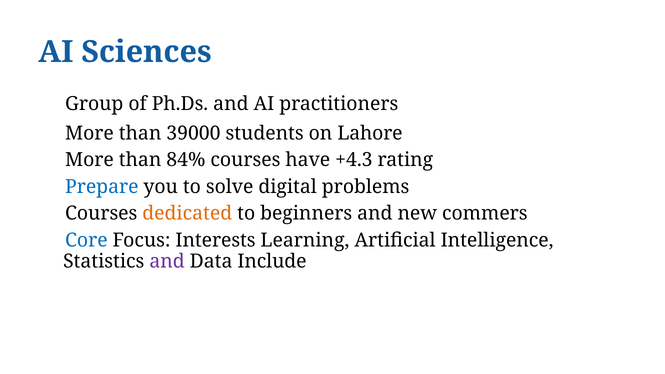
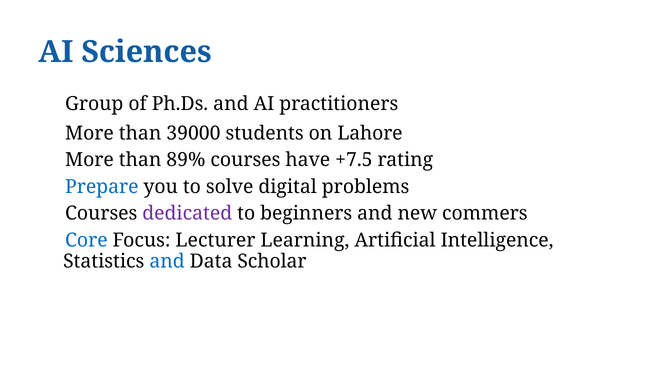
84%: 84% -> 89%
+4.3: +4.3 -> +7.5
dedicated colour: orange -> purple
Interests: Interests -> Lecturer
and at (167, 261) colour: purple -> blue
Include: Include -> Scholar
